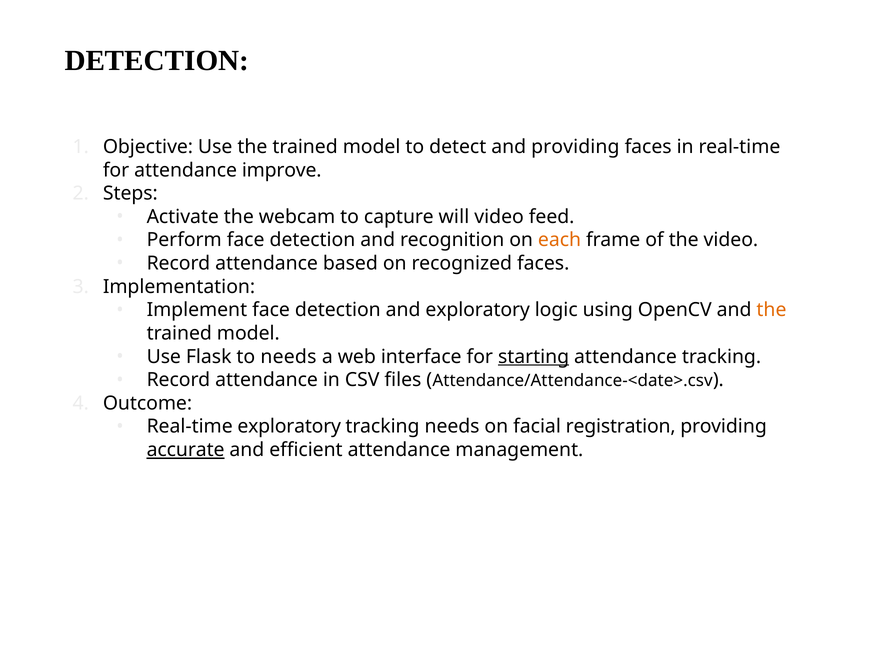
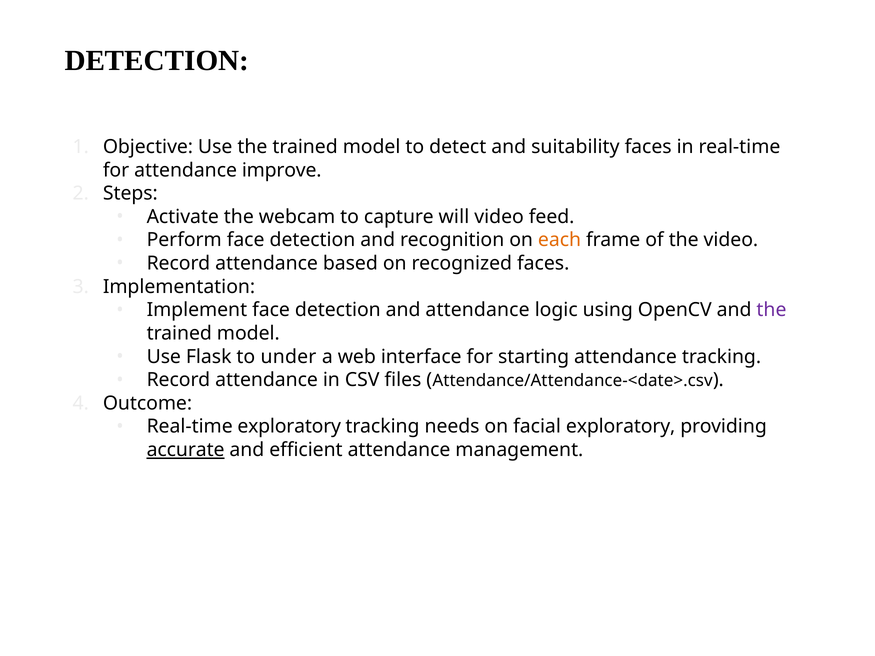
and providing: providing -> suitability
and exploratory: exploratory -> attendance
the at (771, 310) colour: orange -> purple
to needs: needs -> under
starting underline: present -> none
facial registration: registration -> exploratory
